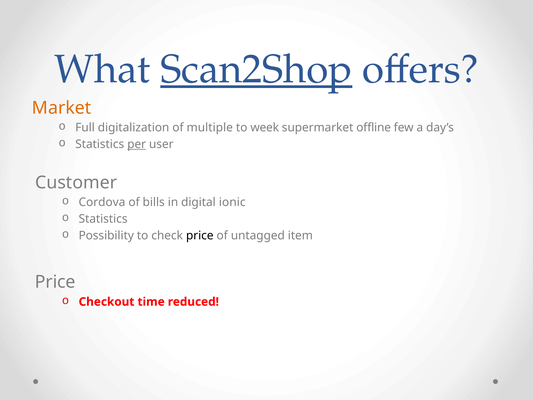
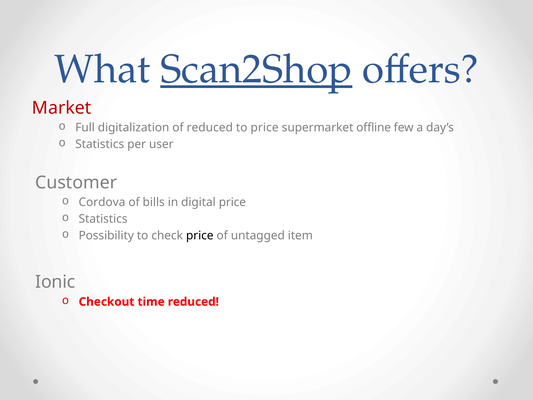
Market colour: orange -> red
of multiple: multiple -> reduced
to week: week -> price
per underline: present -> none
digital ionic: ionic -> price
Price at (55, 282): Price -> Ionic
